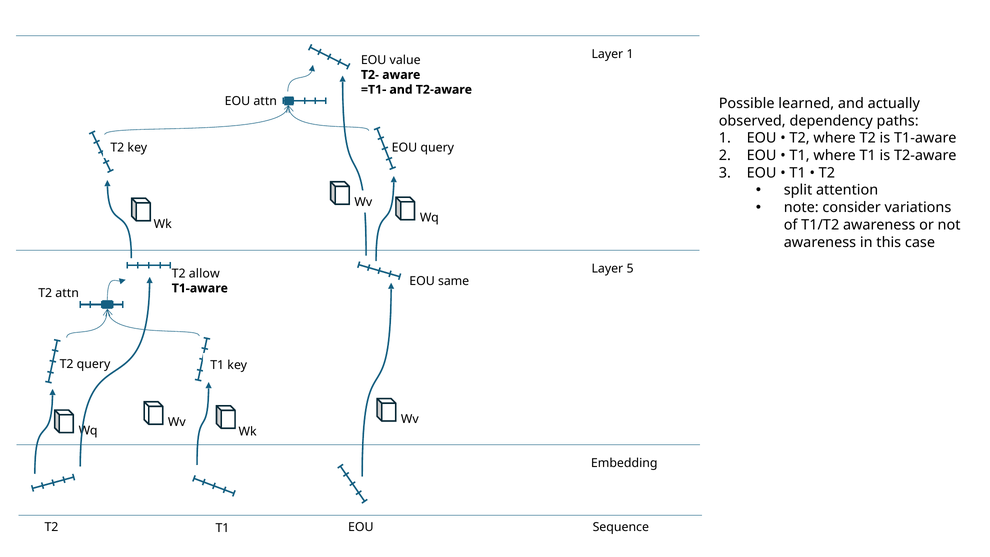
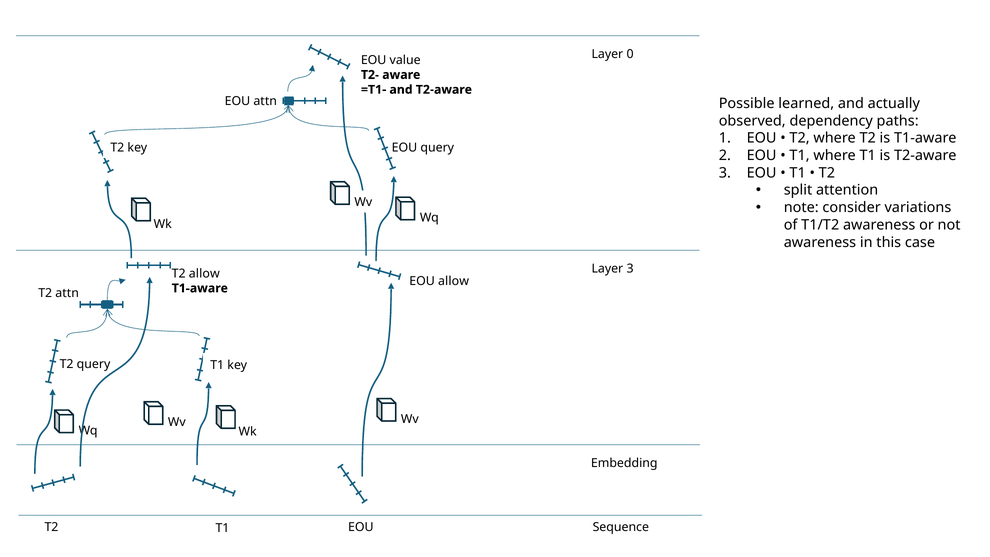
Layer 1: 1 -> 0
Layer 5: 5 -> 3
EOU same: same -> allow
